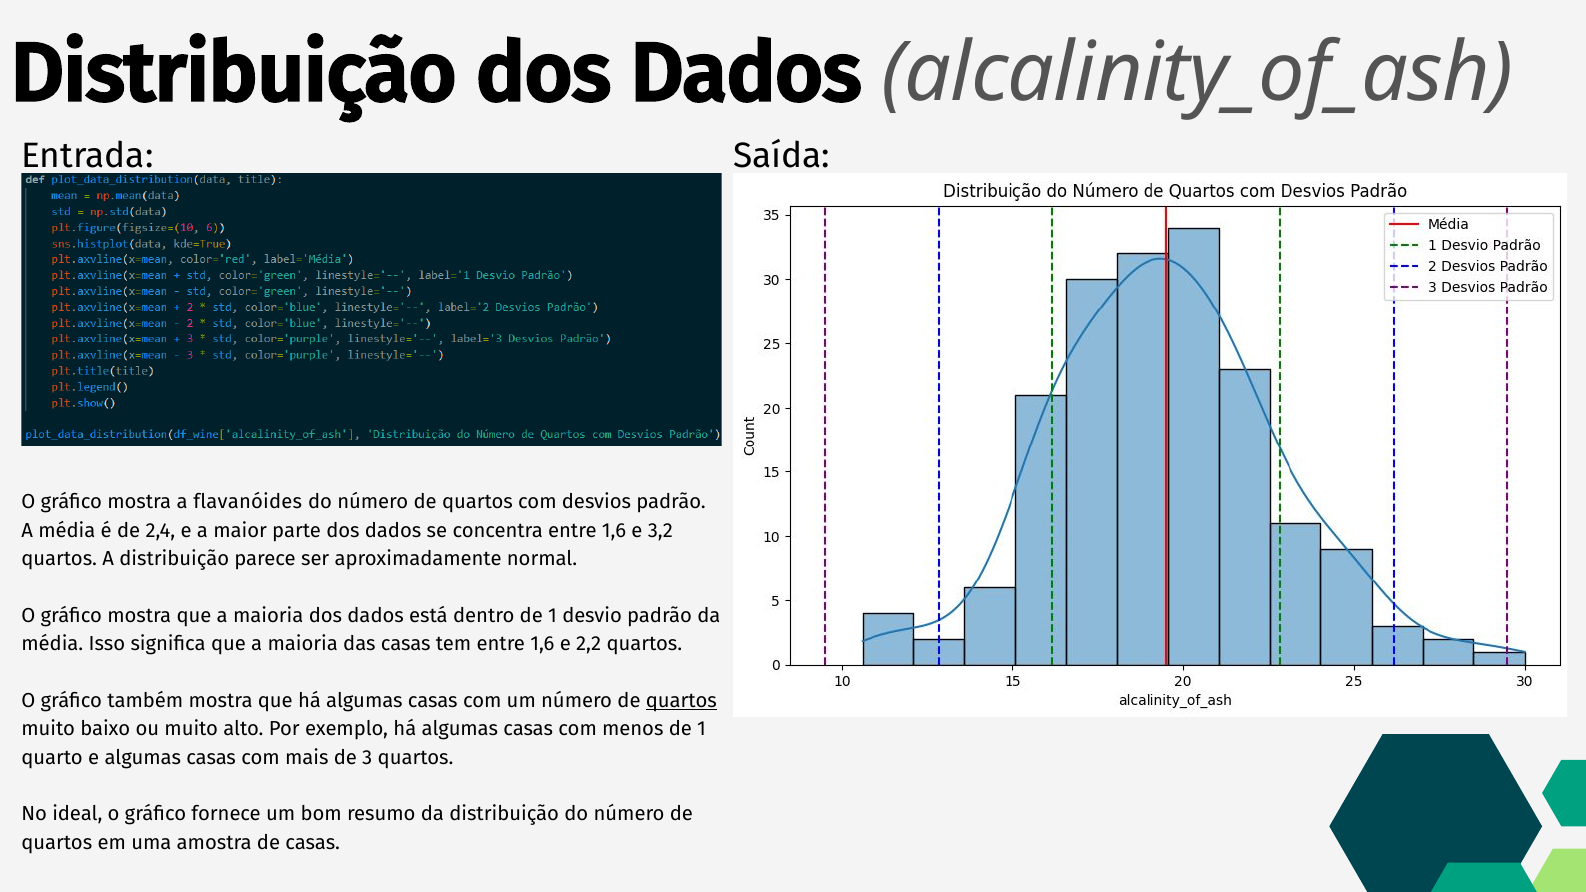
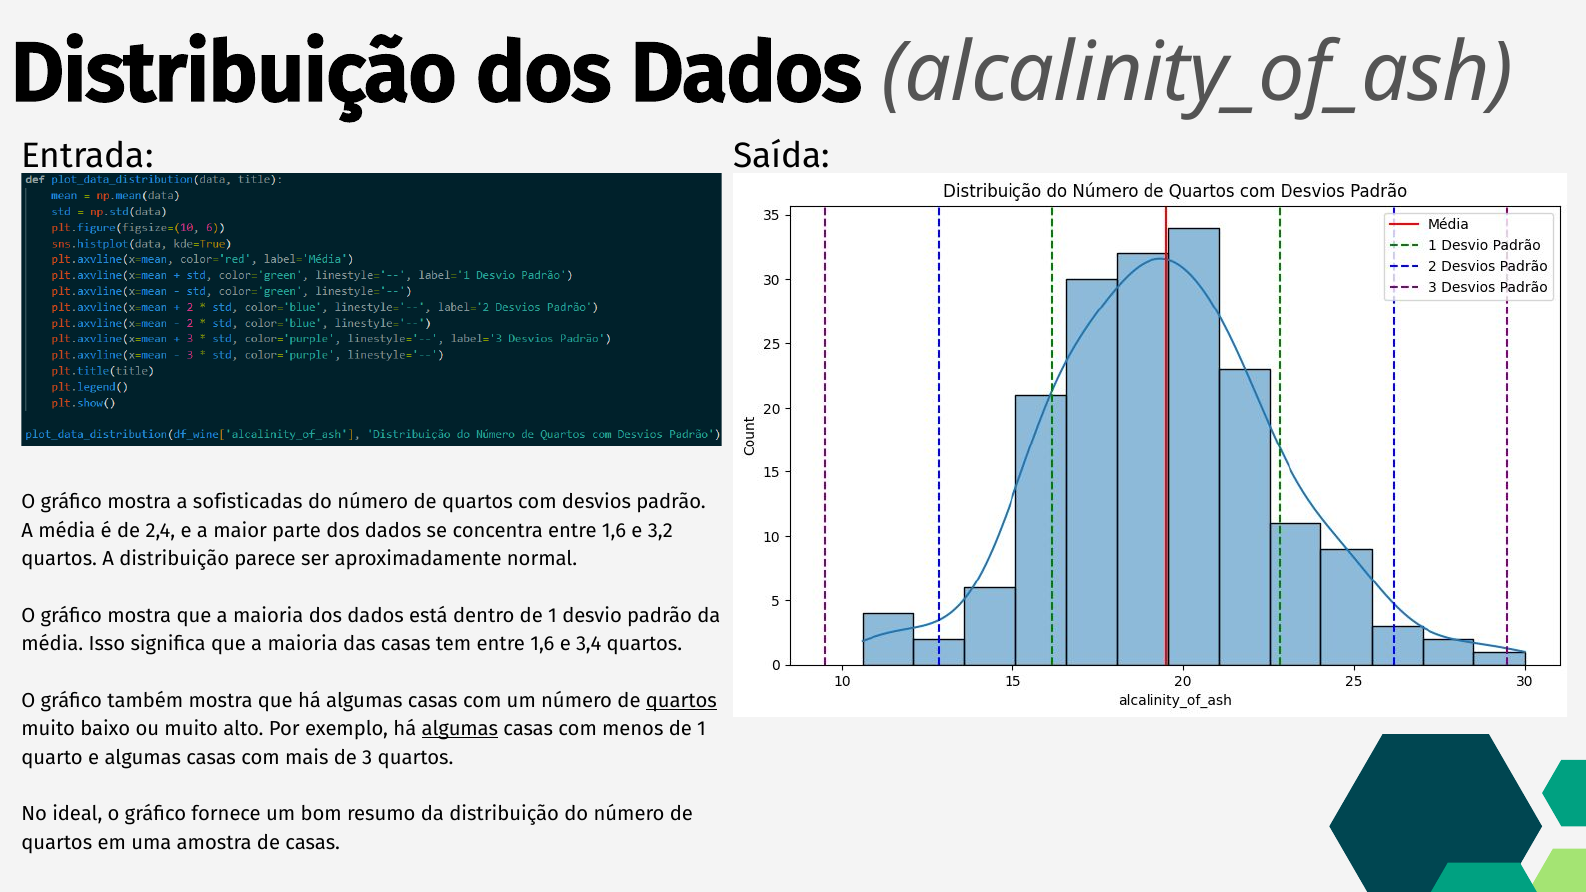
flavanóides: flavanóides -> sofisticadas
2,2: 2,2 -> 3,4
algumas at (460, 729) underline: none -> present
